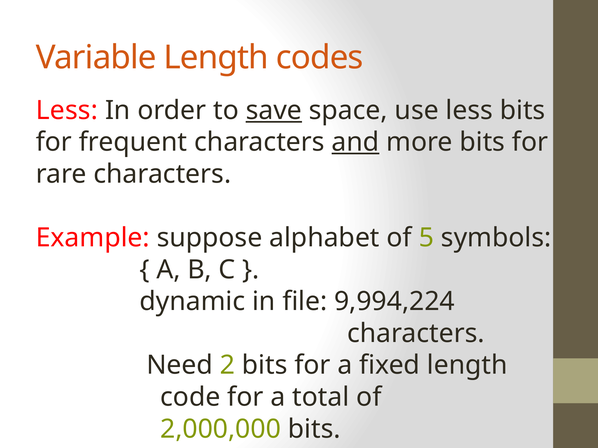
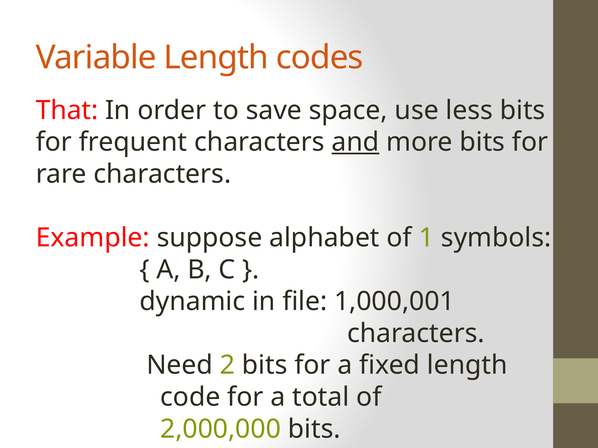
Less at (67, 110): Less -> That
save underline: present -> none
5: 5 -> 1
9,994,224: 9,994,224 -> 1,000,001
